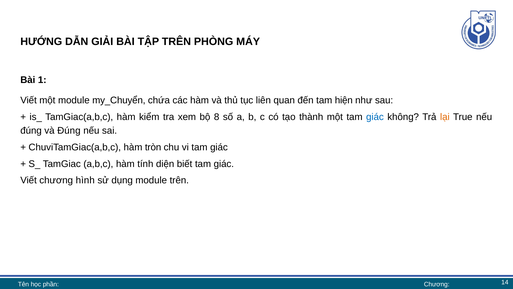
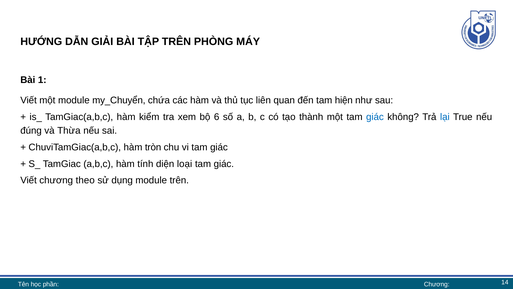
8: 8 -> 6
lại colour: orange -> blue
và Đúng: Đúng -> Thừa
biết: biết -> loại
hình: hình -> theo
